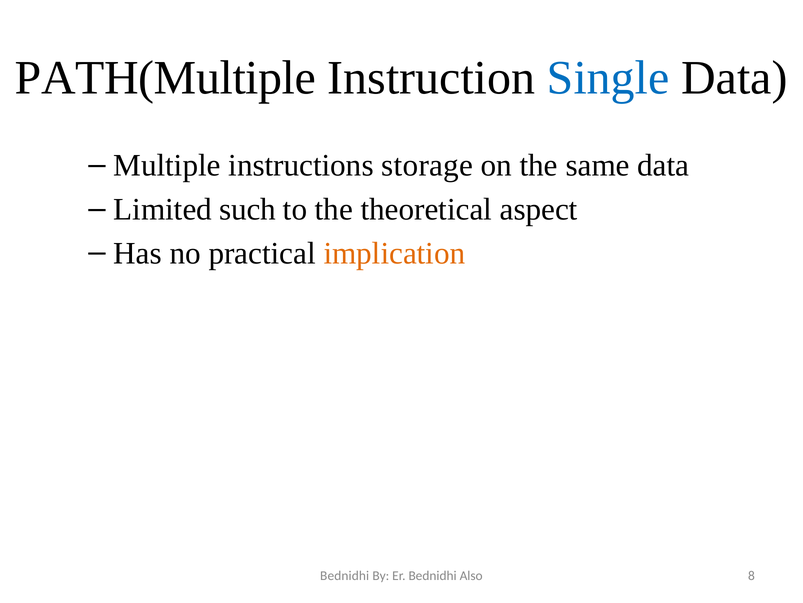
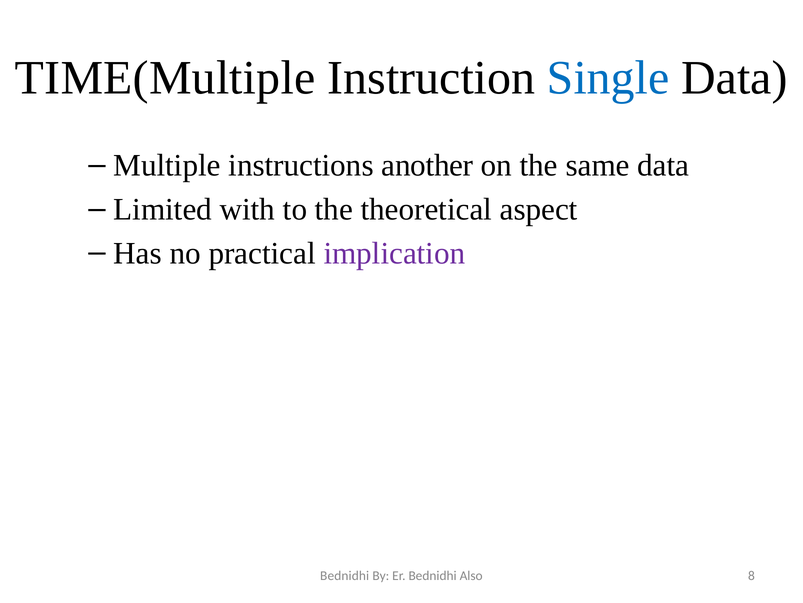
PATH(Multiple: PATH(Multiple -> TIME(Multiple
storage: storage -> another
such: such -> with
implication colour: orange -> purple
